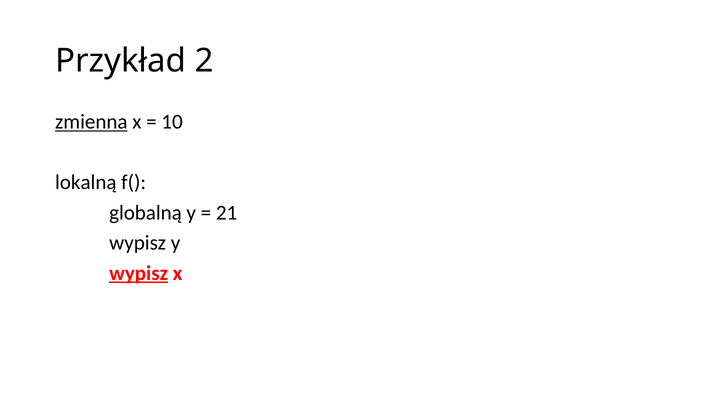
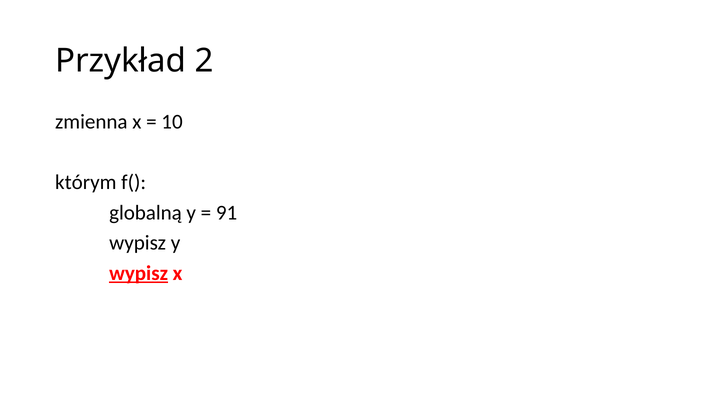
zmienna underline: present -> none
lokalną: lokalną -> którym
21: 21 -> 91
